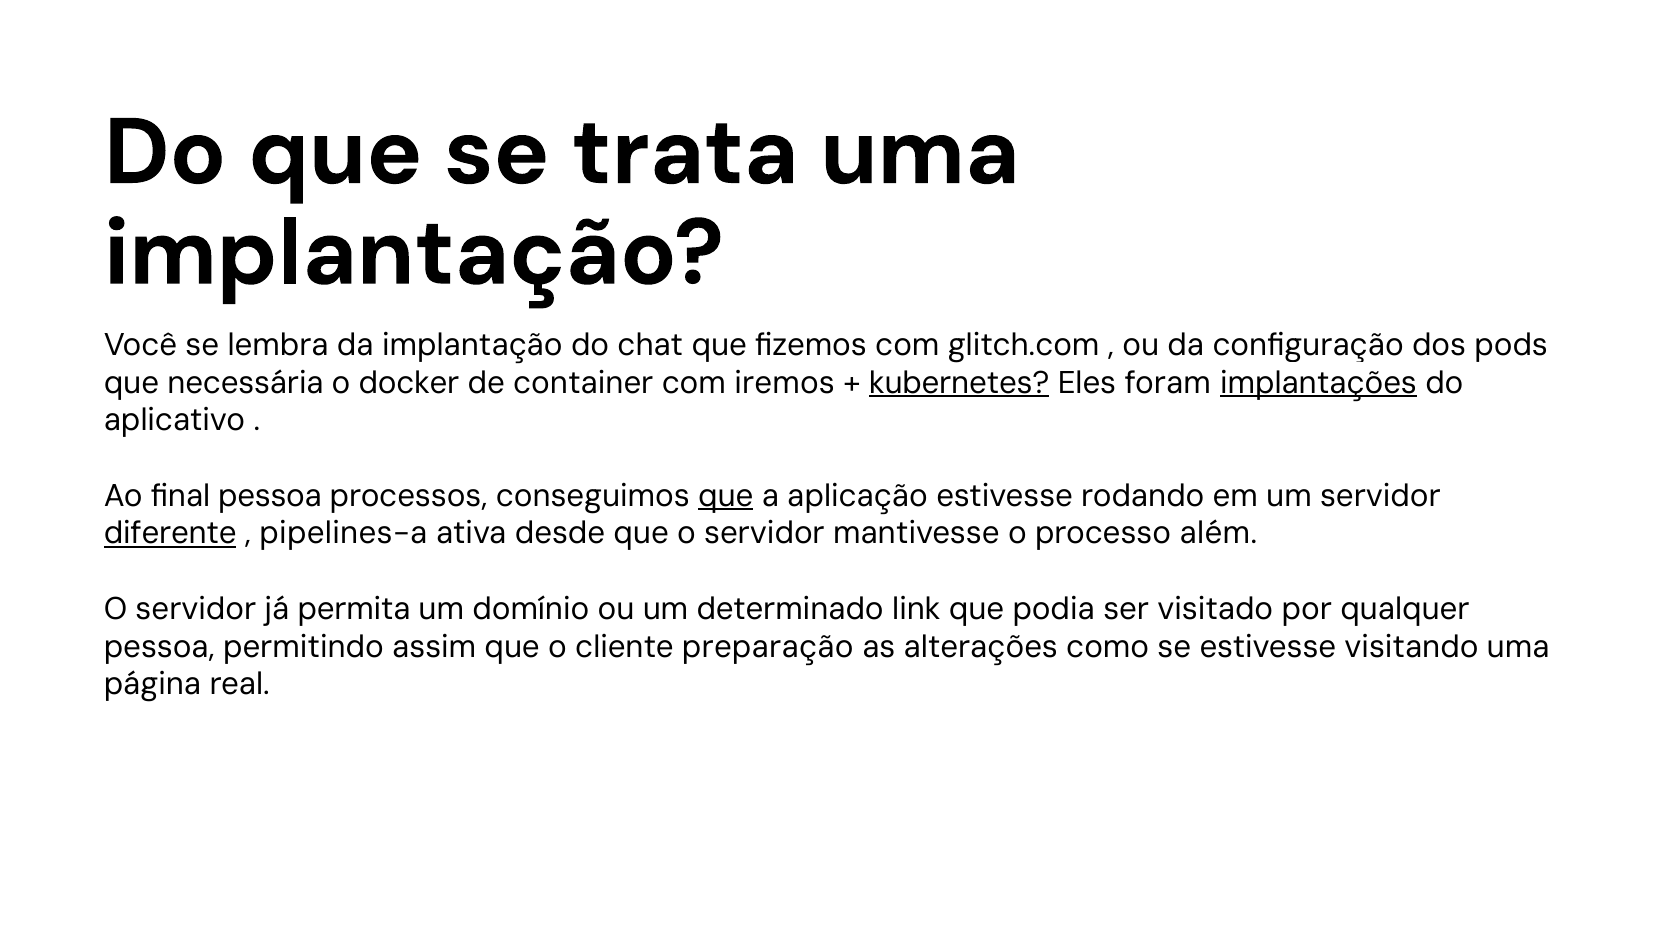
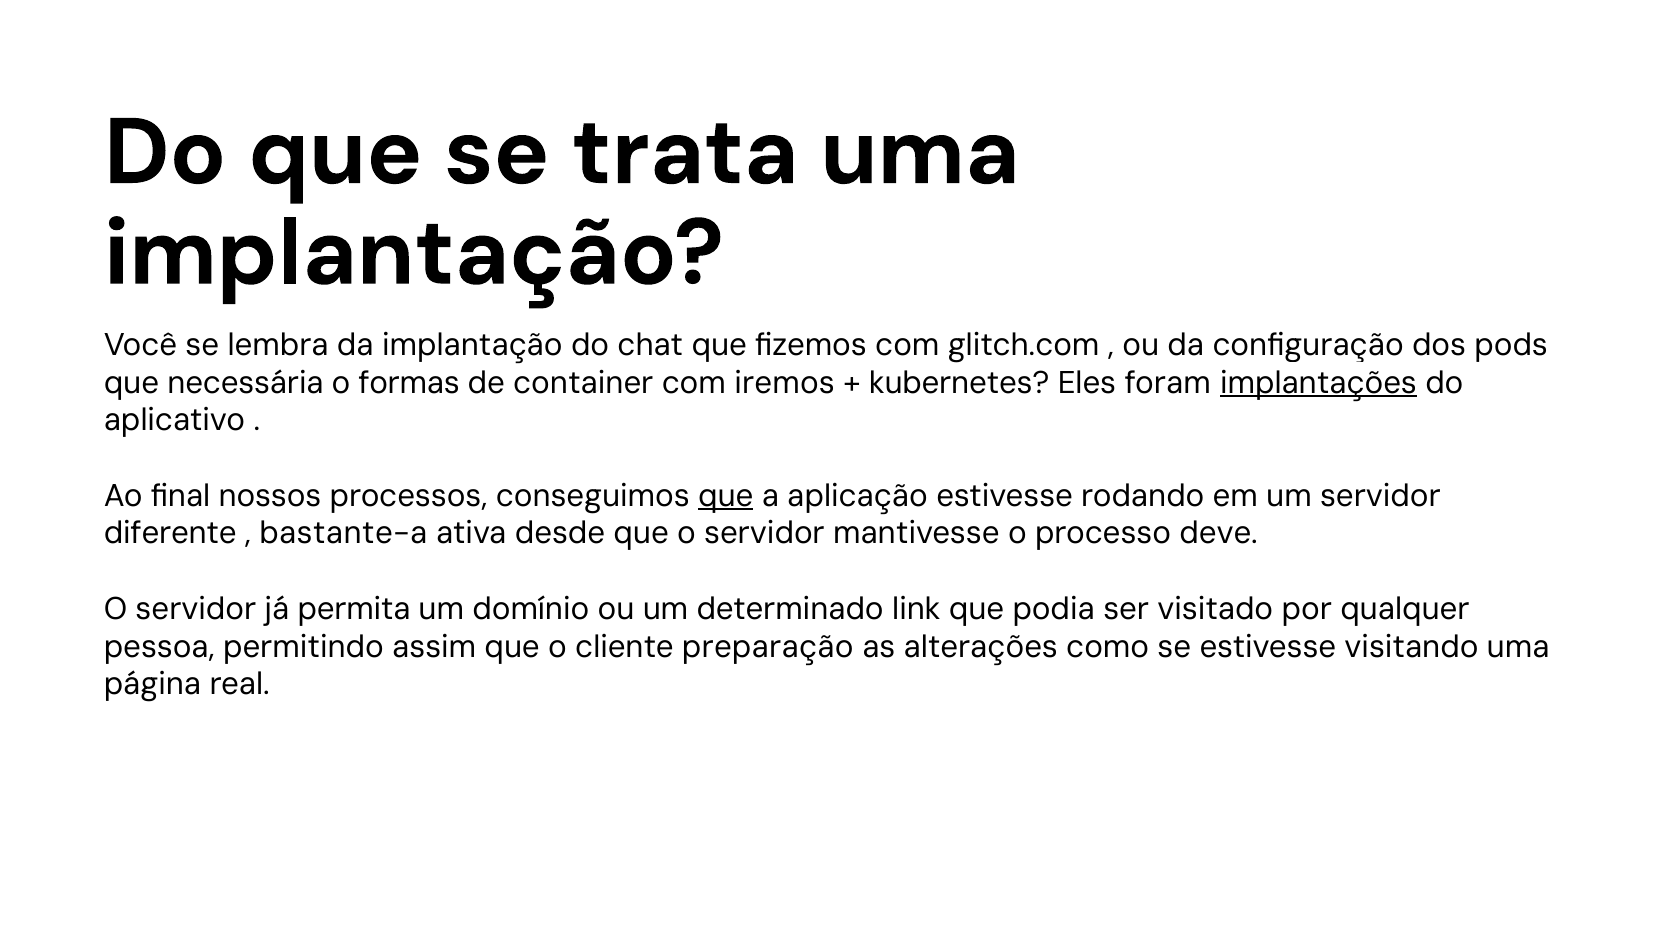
docker: docker -> formas
kubernetes underline: present -> none
final pessoa: pessoa -> nossos
diferente underline: present -> none
pipelines-a: pipelines-a -> bastante-a
além: além -> deve
